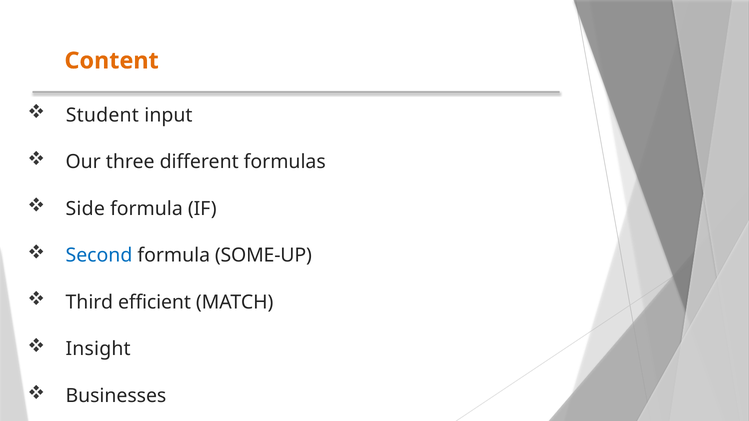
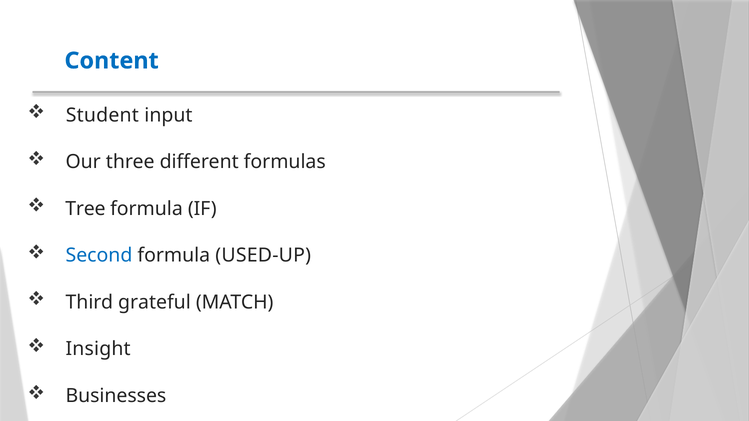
Content colour: orange -> blue
Side: Side -> Tree
SOME-UP: SOME-UP -> USED-UP
efficient: efficient -> grateful
